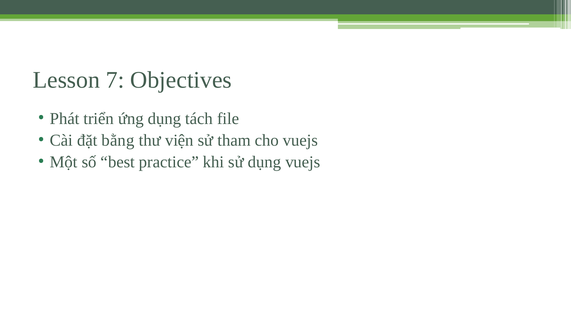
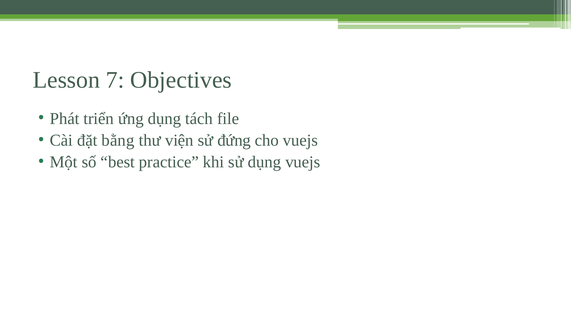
tham: tham -> đứng
